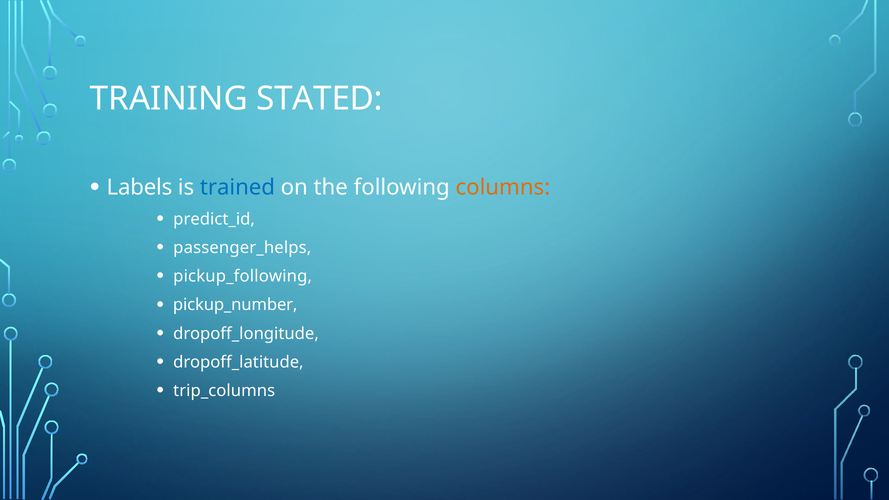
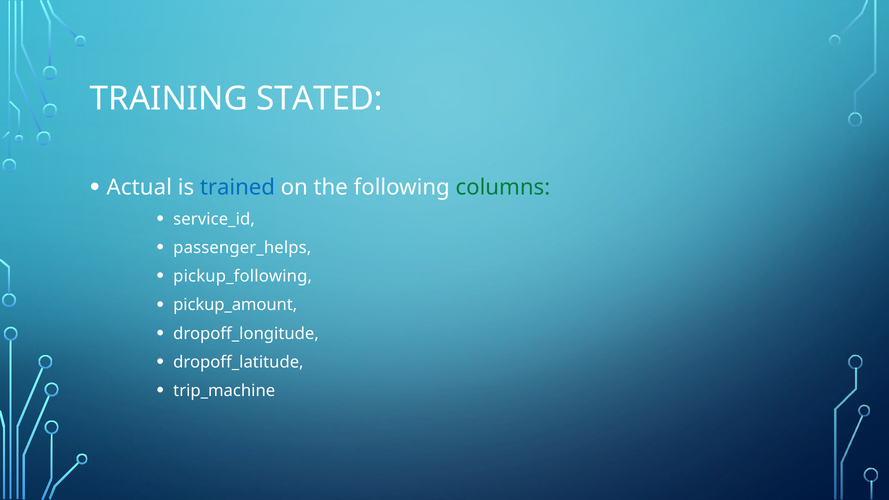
Labels: Labels -> Actual
columns colour: orange -> green
predict_id: predict_id -> service_id
pickup_number: pickup_number -> pickup_amount
trip_columns: trip_columns -> trip_machine
